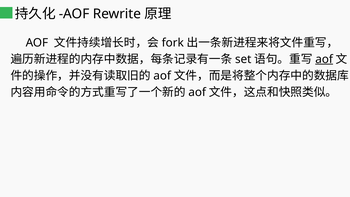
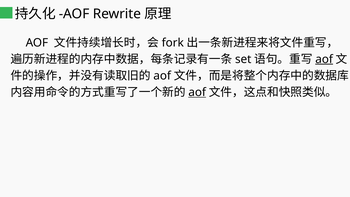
aof at (197, 92) underline: none -> present
